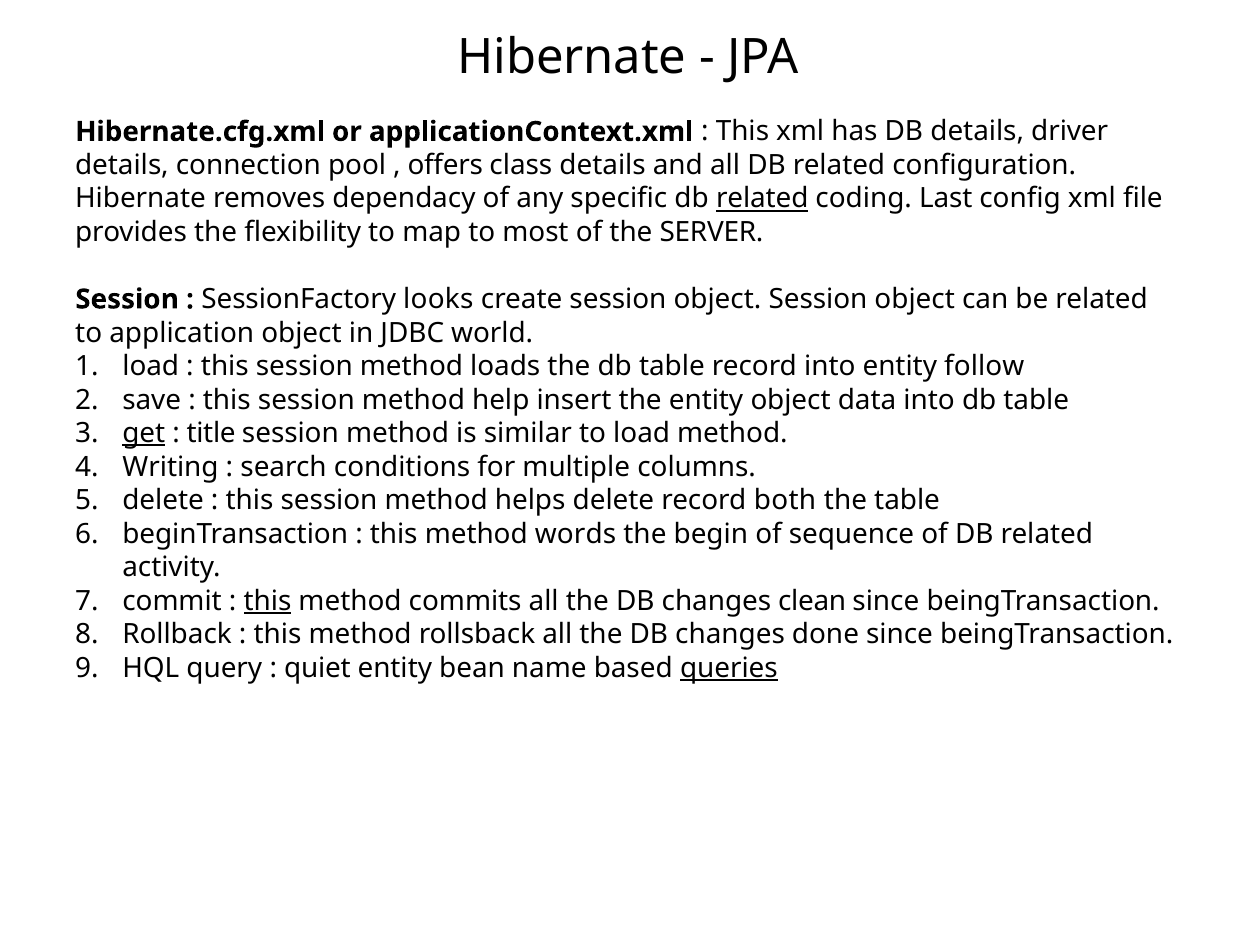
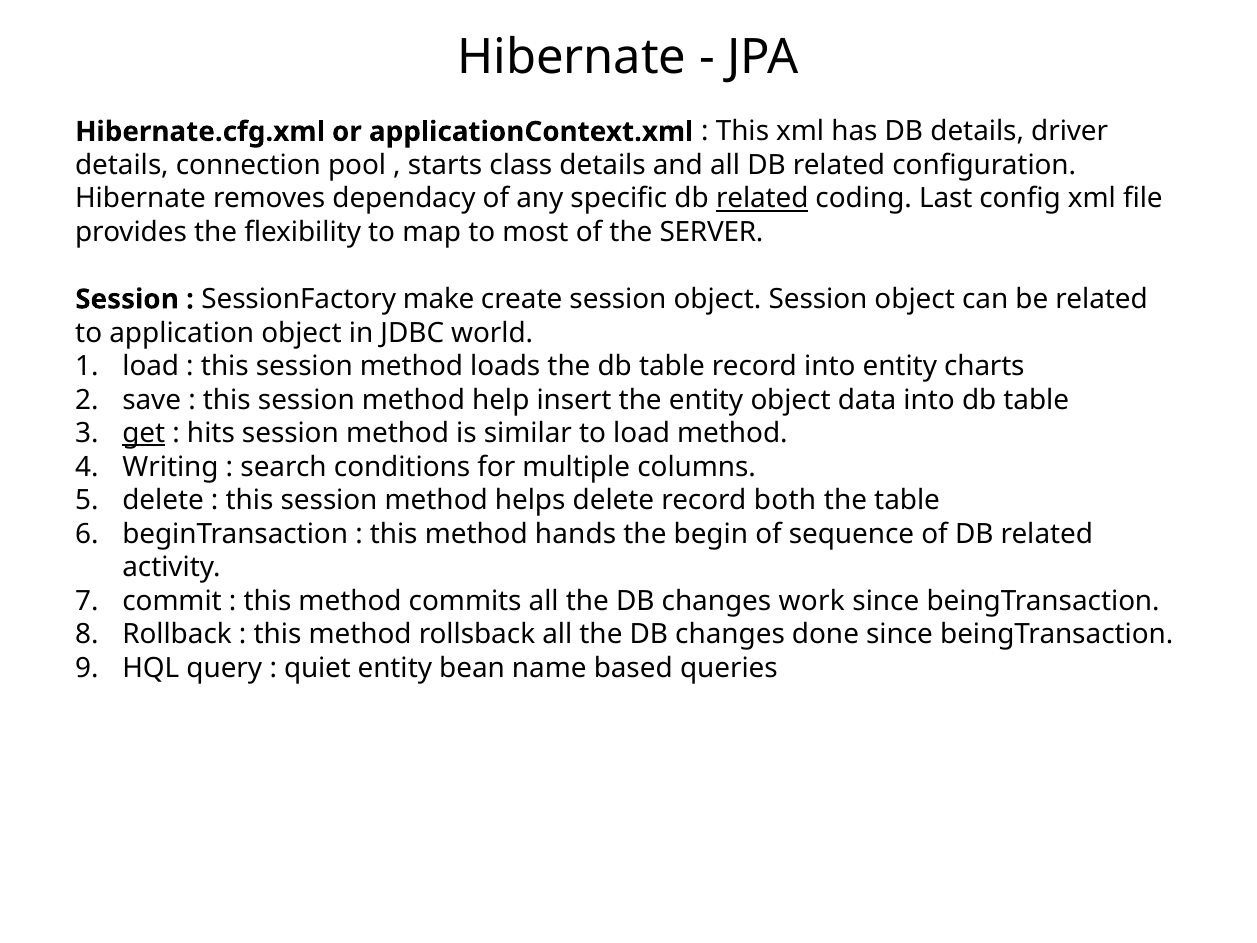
offers: offers -> starts
looks: looks -> make
follow: follow -> charts
title: title -> hits
words: words -> hands
this at (268, 601) underline: present -> none
clean: clean -> work
queries underline: present -> none
